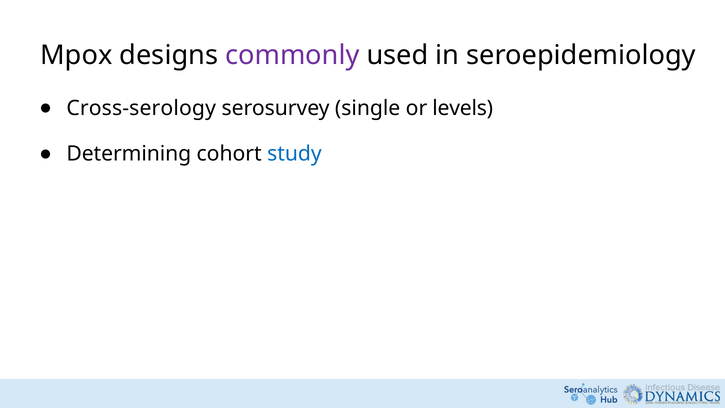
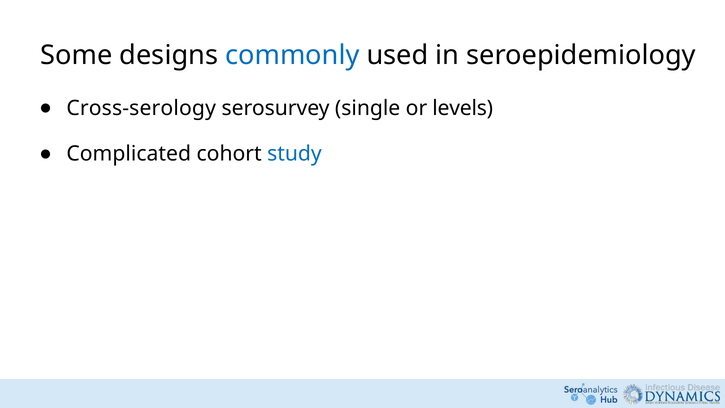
Mpox: Mpox -> Some
commonly colour: purple -> blue
Determining: Determining -> Complicated
